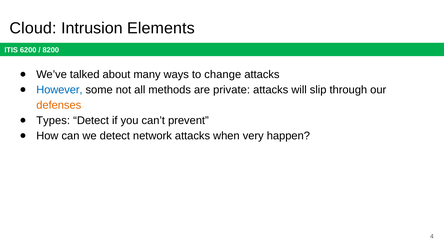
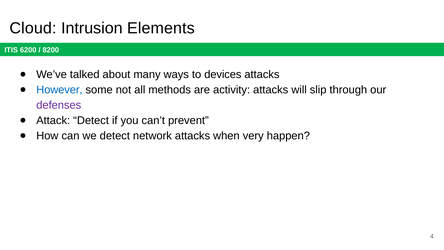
change: change -> devices
private: private -> activity
defenses colour: orange -> purple
Types: Types -> Attack
